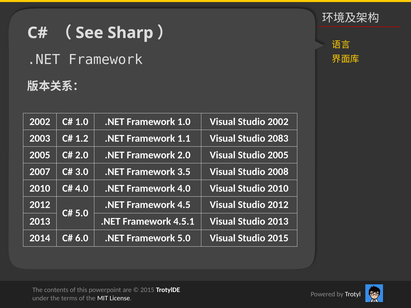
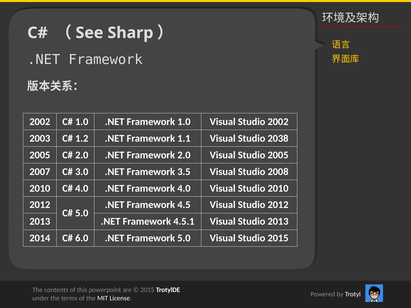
2083: 2083 -> 2038
